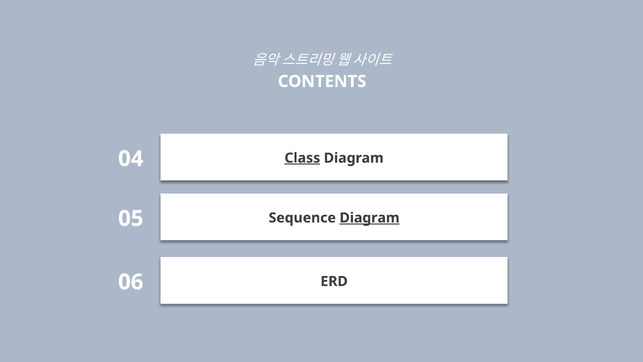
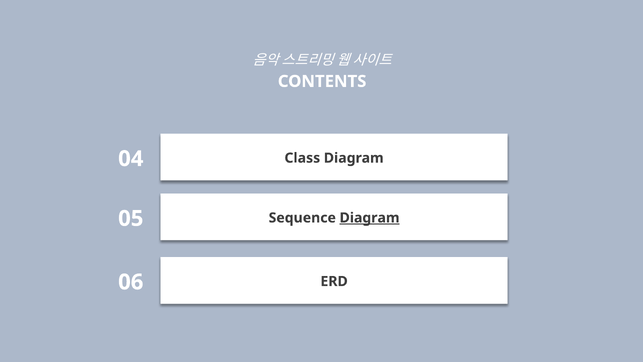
Class underline: present -> none
